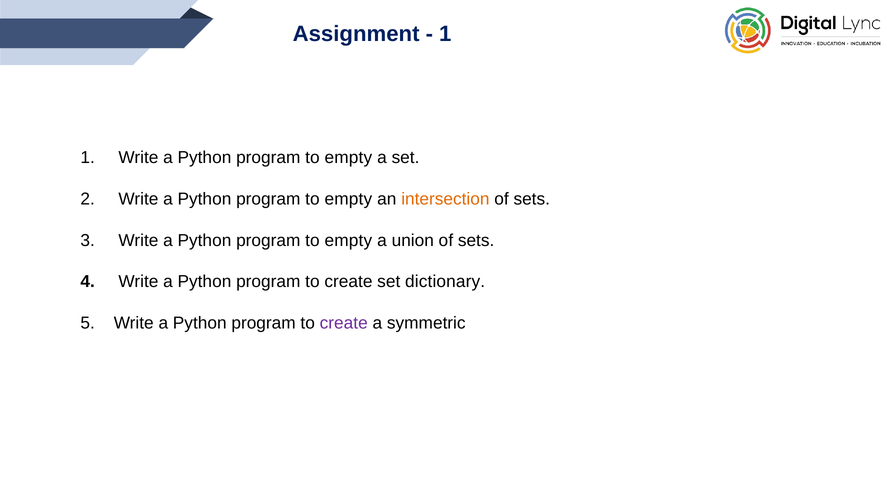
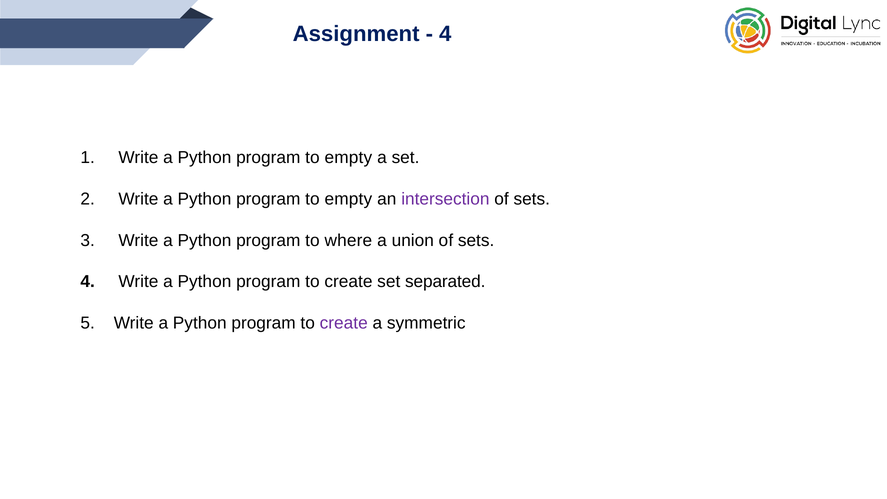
1 at (445, 34): 1 -> 4
intersection colour: orange -> purple
empty at (348, 240): empty -> where
dictionary: dictionary -> separated
